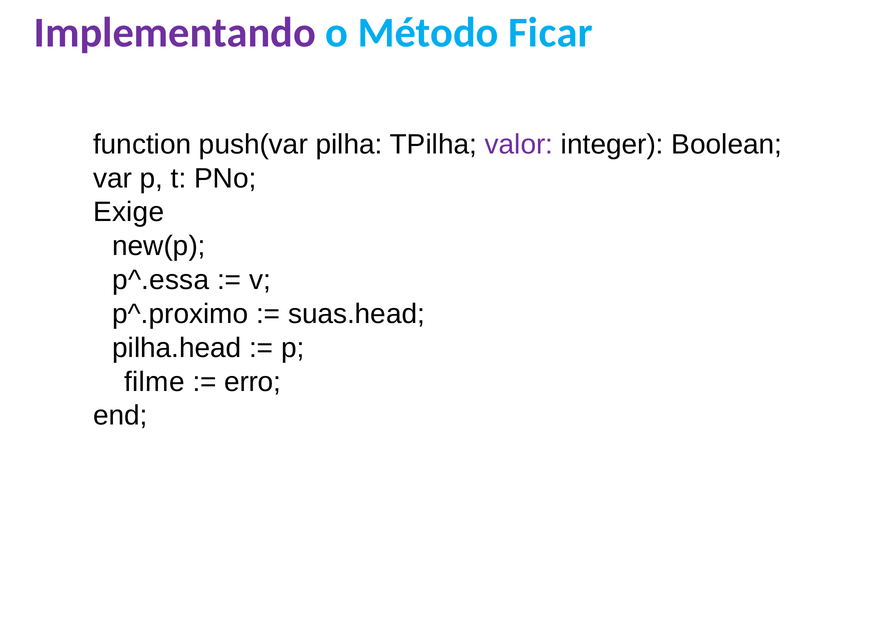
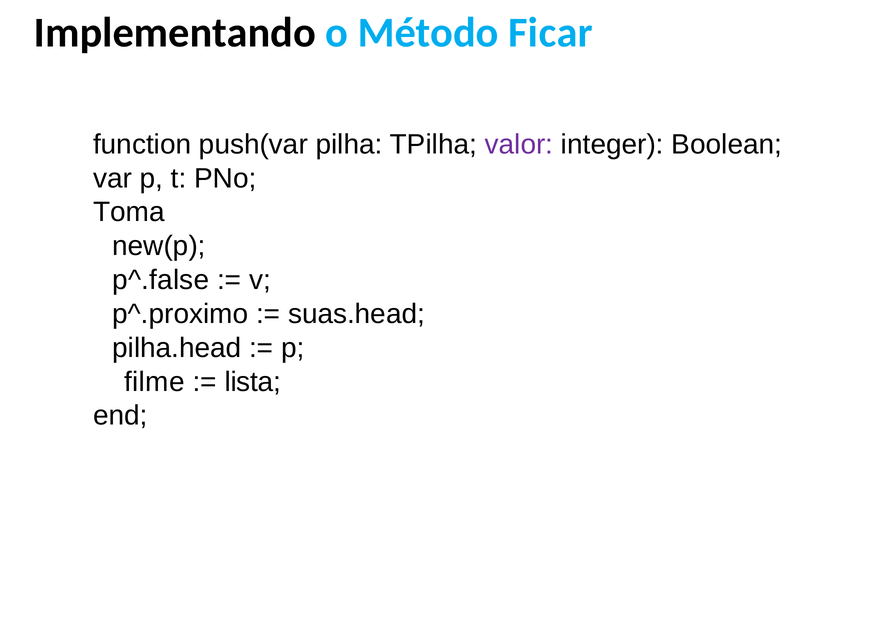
Implementando colour: purple -> black
Exige: Exige -> Toma
p^.essa: p^.essa -> p^.false
erro: erro -> lista
